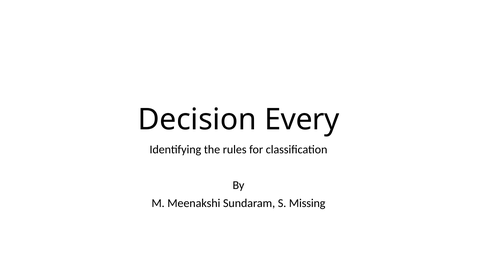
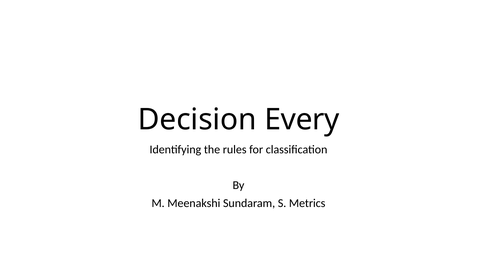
Missing: Missing -> Metrics
